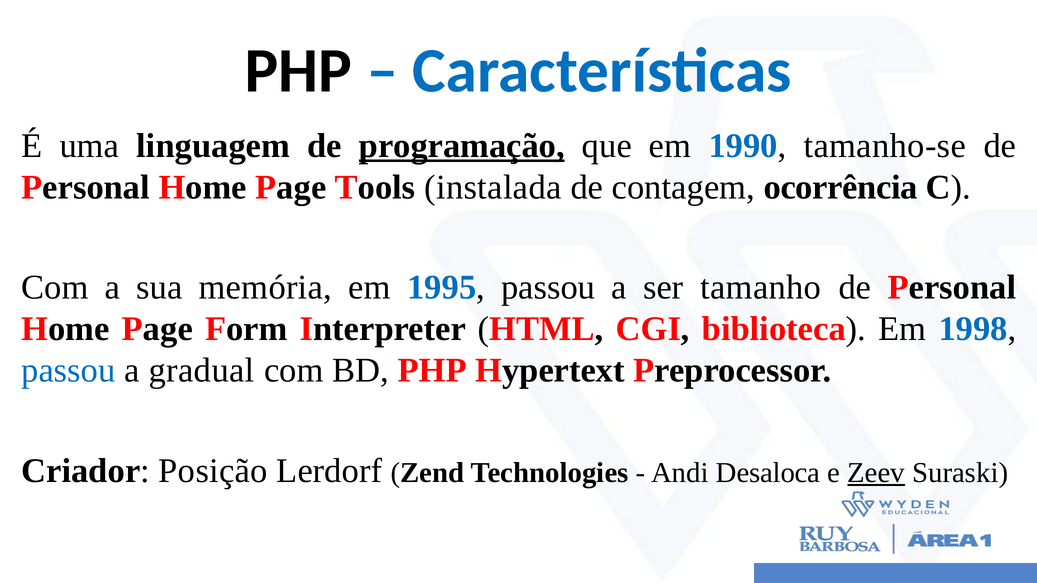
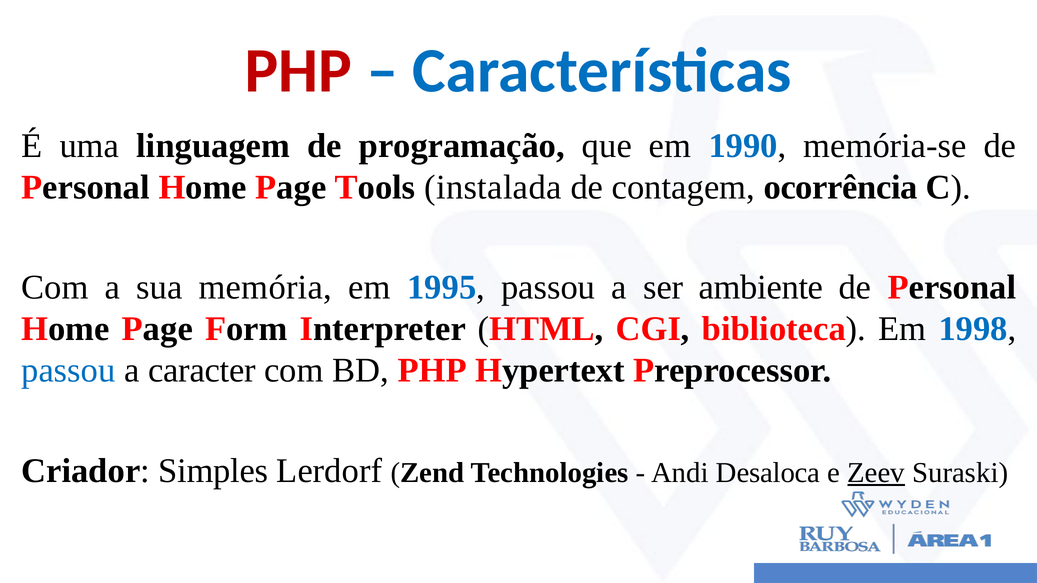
PHP at (298, 71) colour: black -> red
programação underline: present -> none
tamanho-se: tamanho-se -> memória-se
tamanho: tamanho -> ambiente
gradual: gradual -> caracter
Posição: Posição -> Simples
